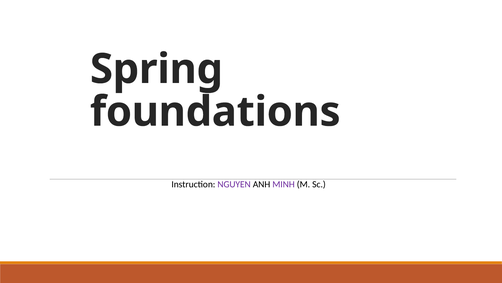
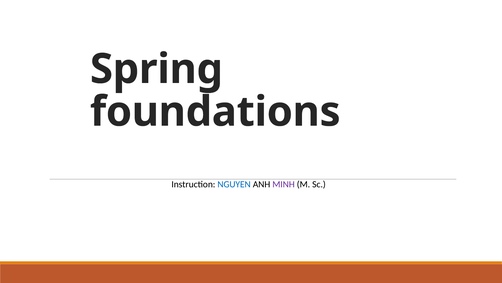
NGUYEN colour: purple -> blue
